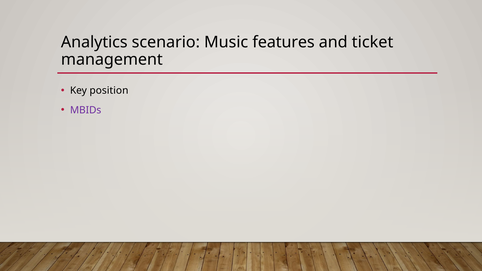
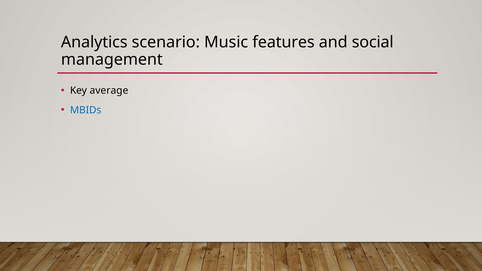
ticket: ticket -> social
position: position -> average
MBIDs colour: purple -> blue
